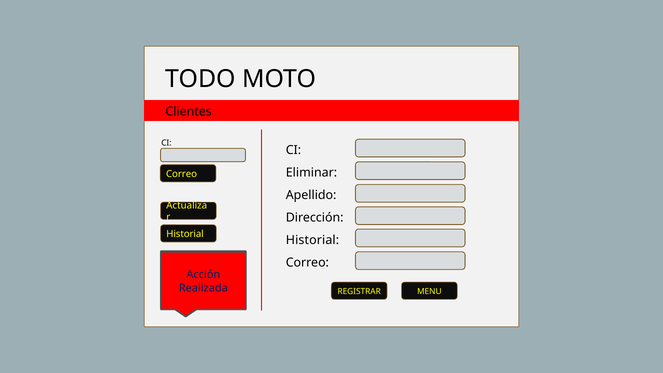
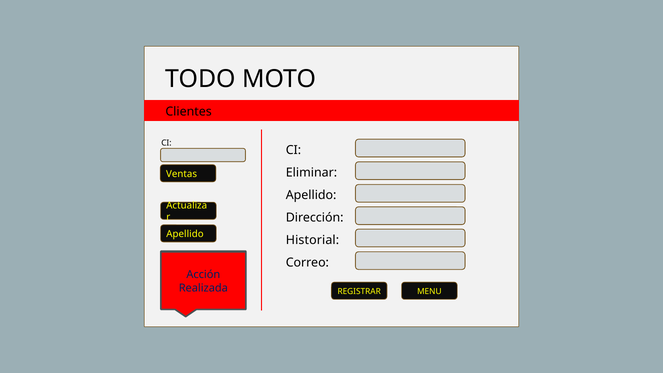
Correo at (182, 174): Correo -> Ventas
Historial at (185, 234): Historial -> Apellido
